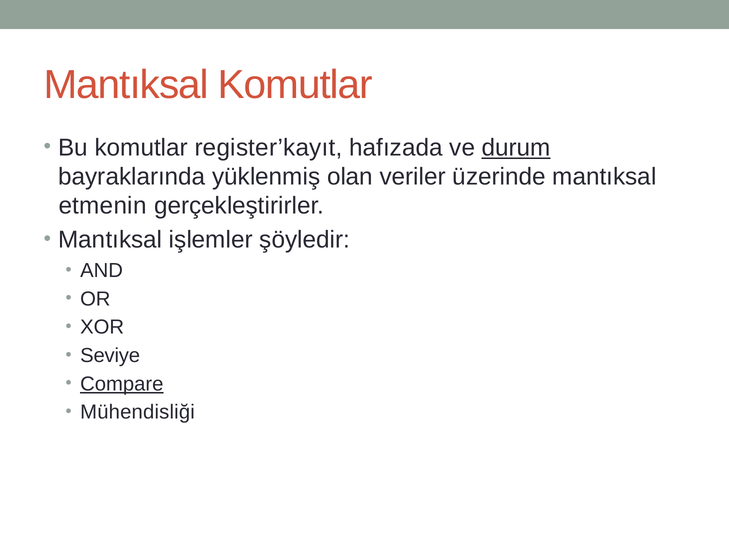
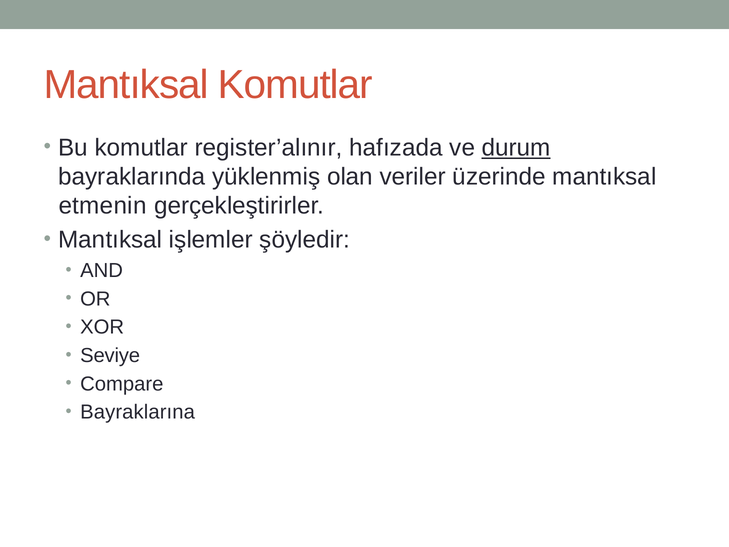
register’kayıt: register’kayıt -> register’alınır
Compare underline: present -> none
Mühendisliği: Mühendisliği -> Bayraklarına
